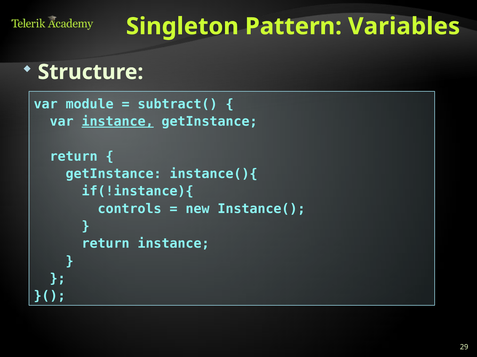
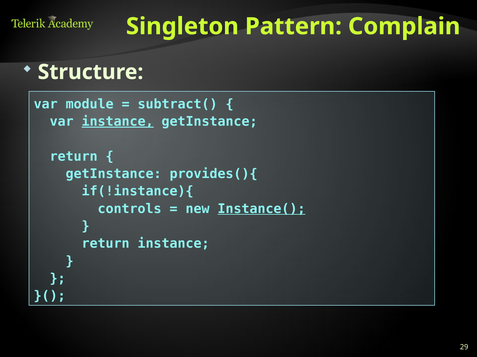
Variables: Variables -> Complain
instance(){: instance(){ -> provides(){
Instance( underline: none -> present
